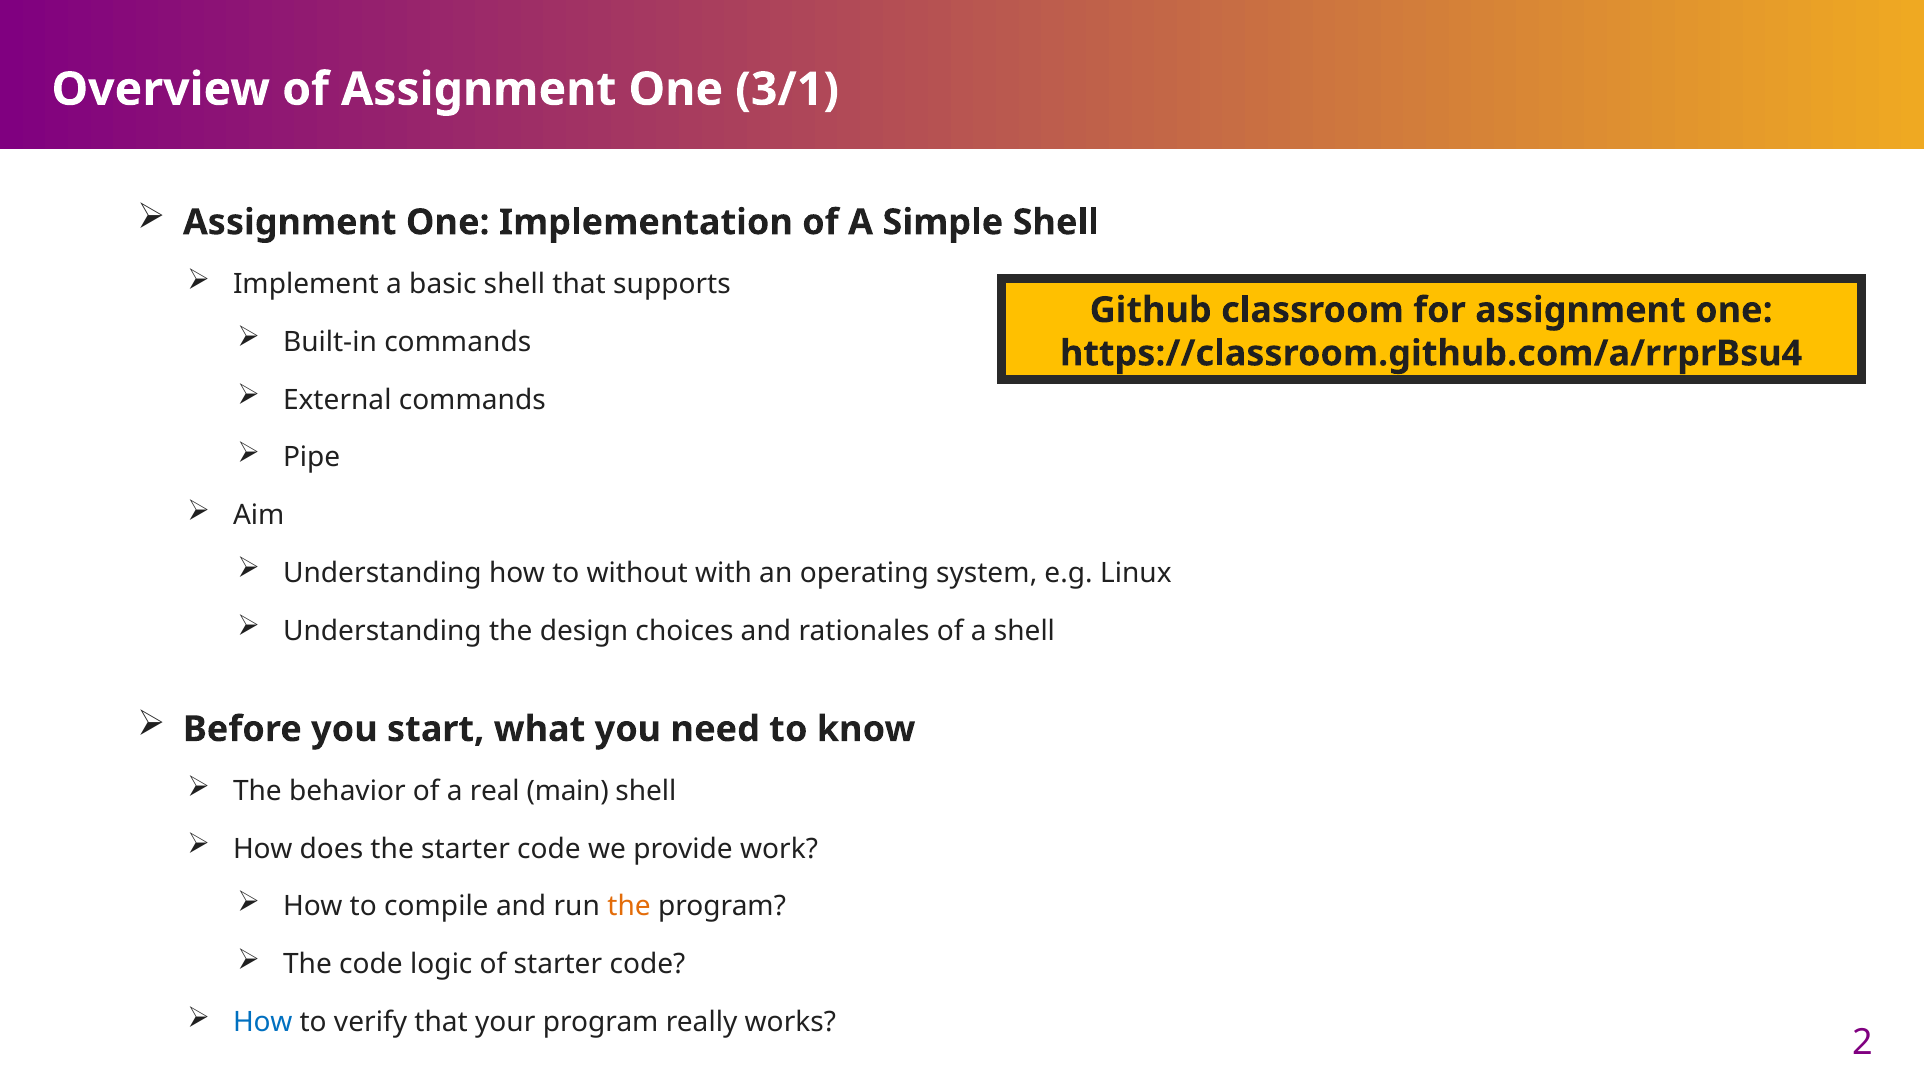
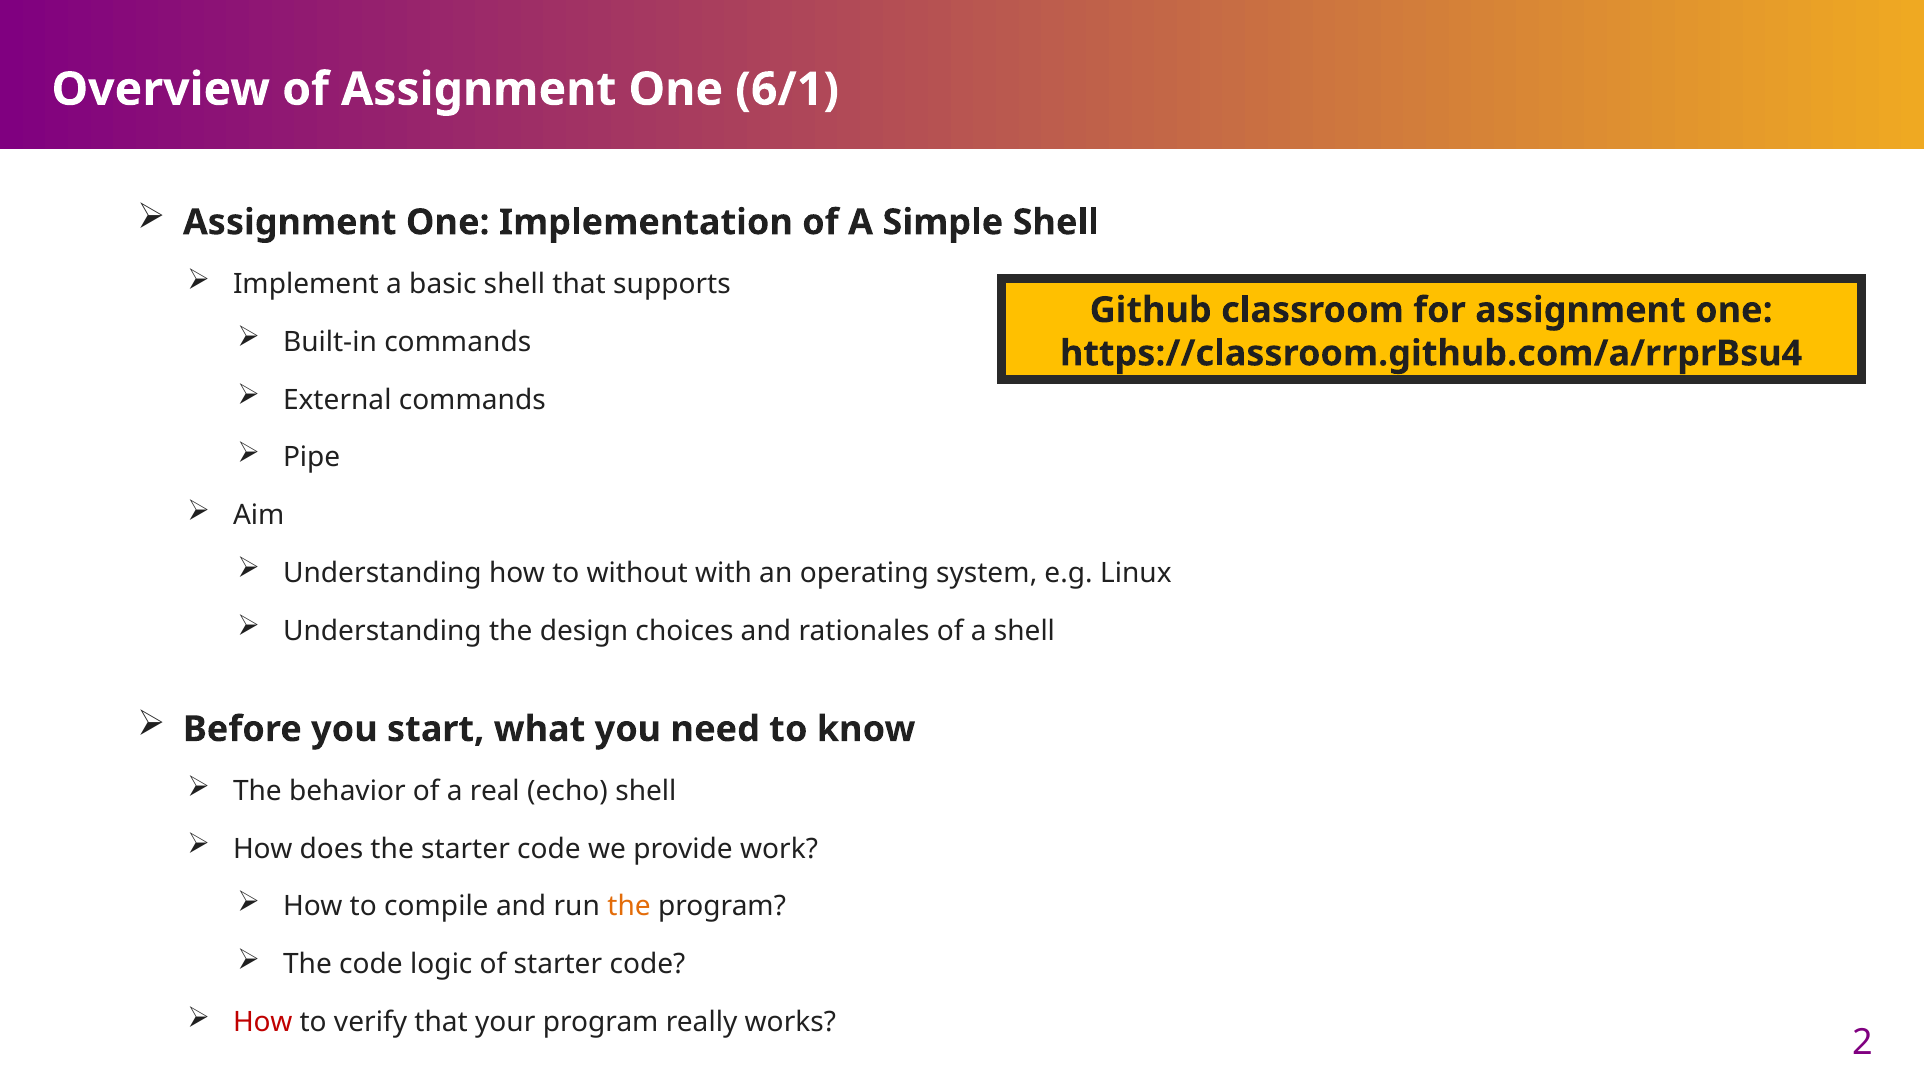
3/1: 3/1 -> 6/1
main: main -> echo
How at (263, 1022) colour: blue -> red
